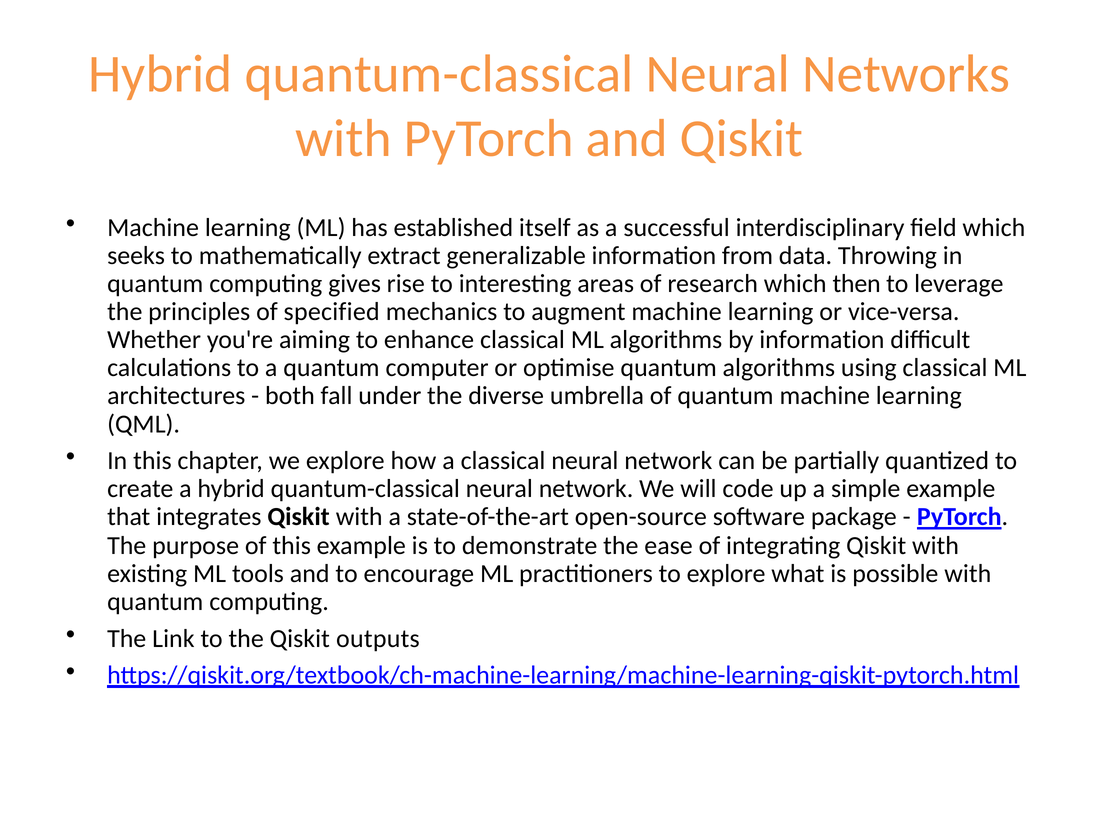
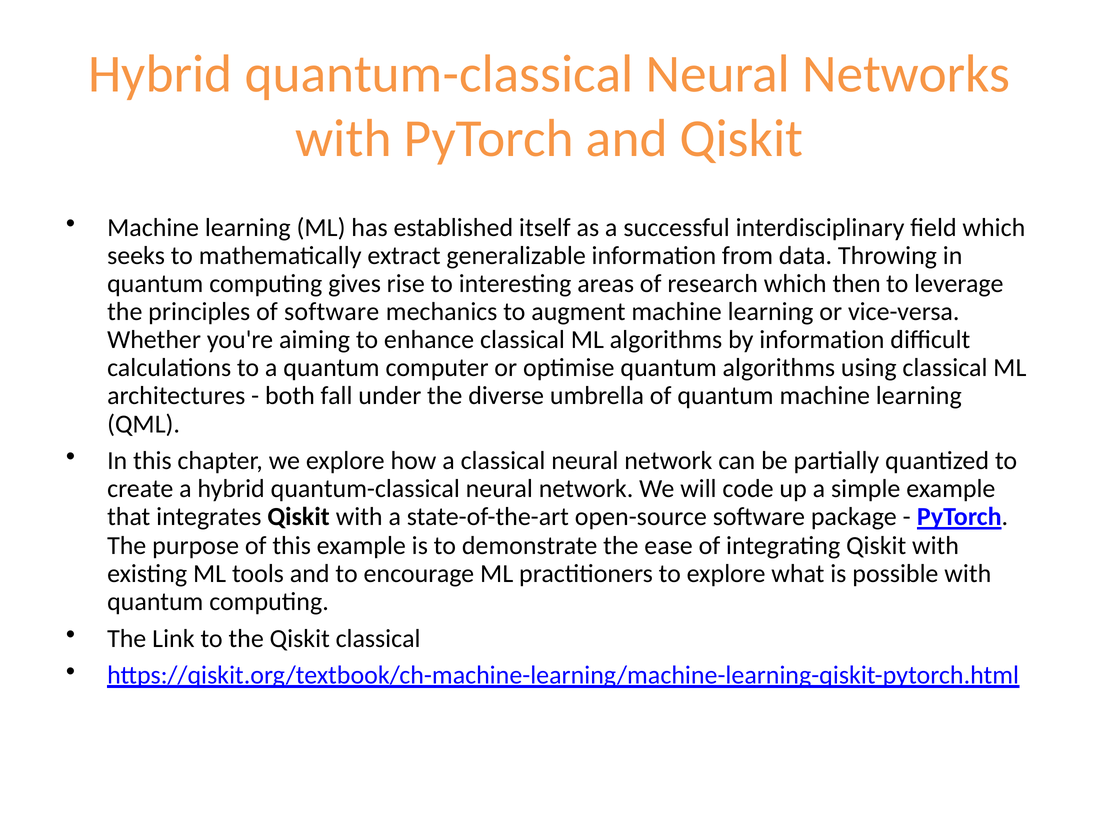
of specified: specified -> software
Qiskit outputs: outputs -> classical
